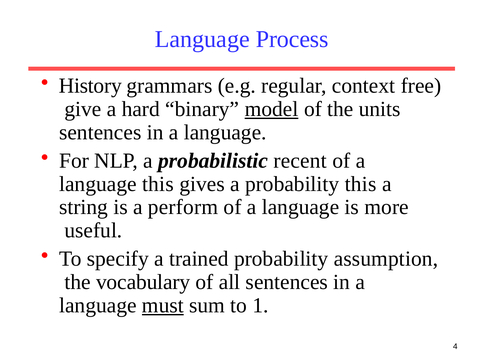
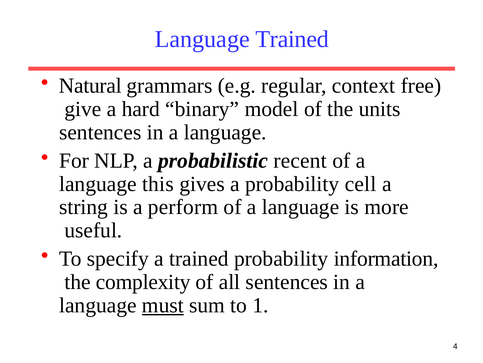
Language Process: Process -> Trained
History: History -> Natural
model underline: present -> none
probability this: this -> cell
assumption: assumption -> information
vocabulary: vocabulary -> complexity
